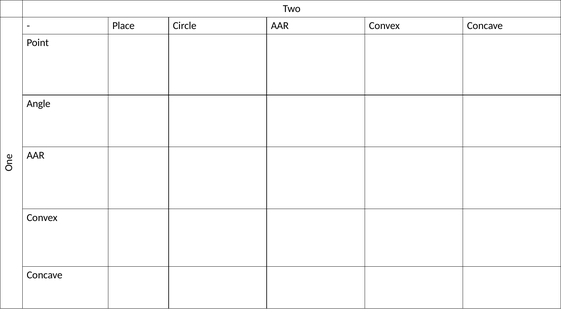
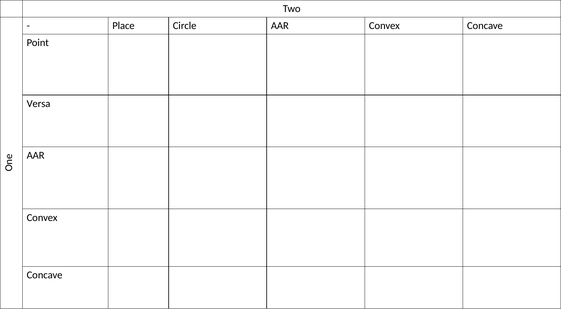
Angle: Angle -> Versa
